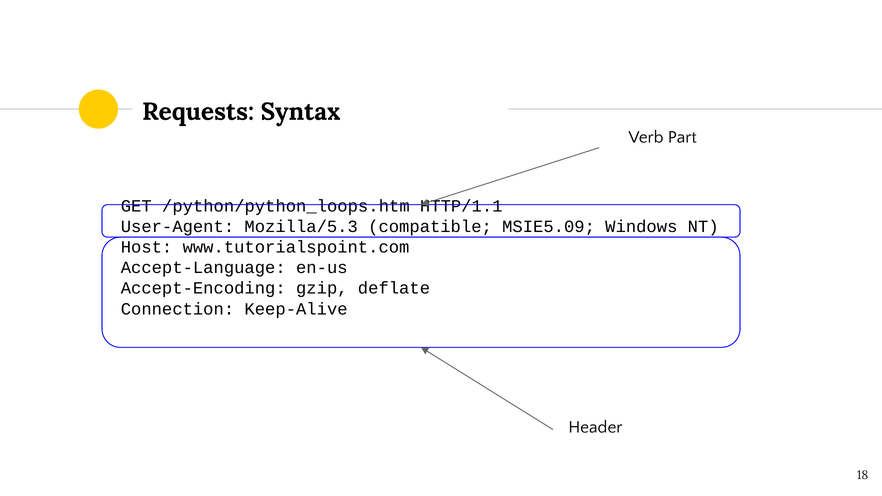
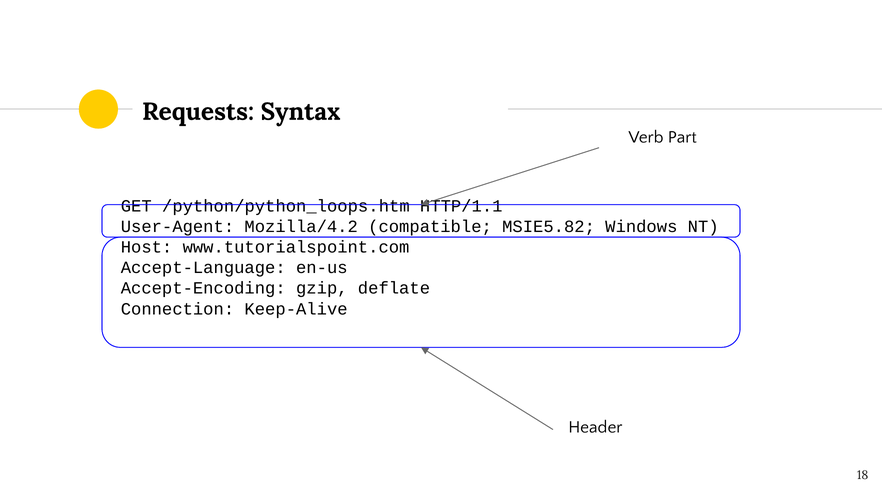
Mozilla/5.3: Mozilla/5.3 -> Mozilla/4.2
MSIE5.09: MSIE5.09 -> MSIE5.82
